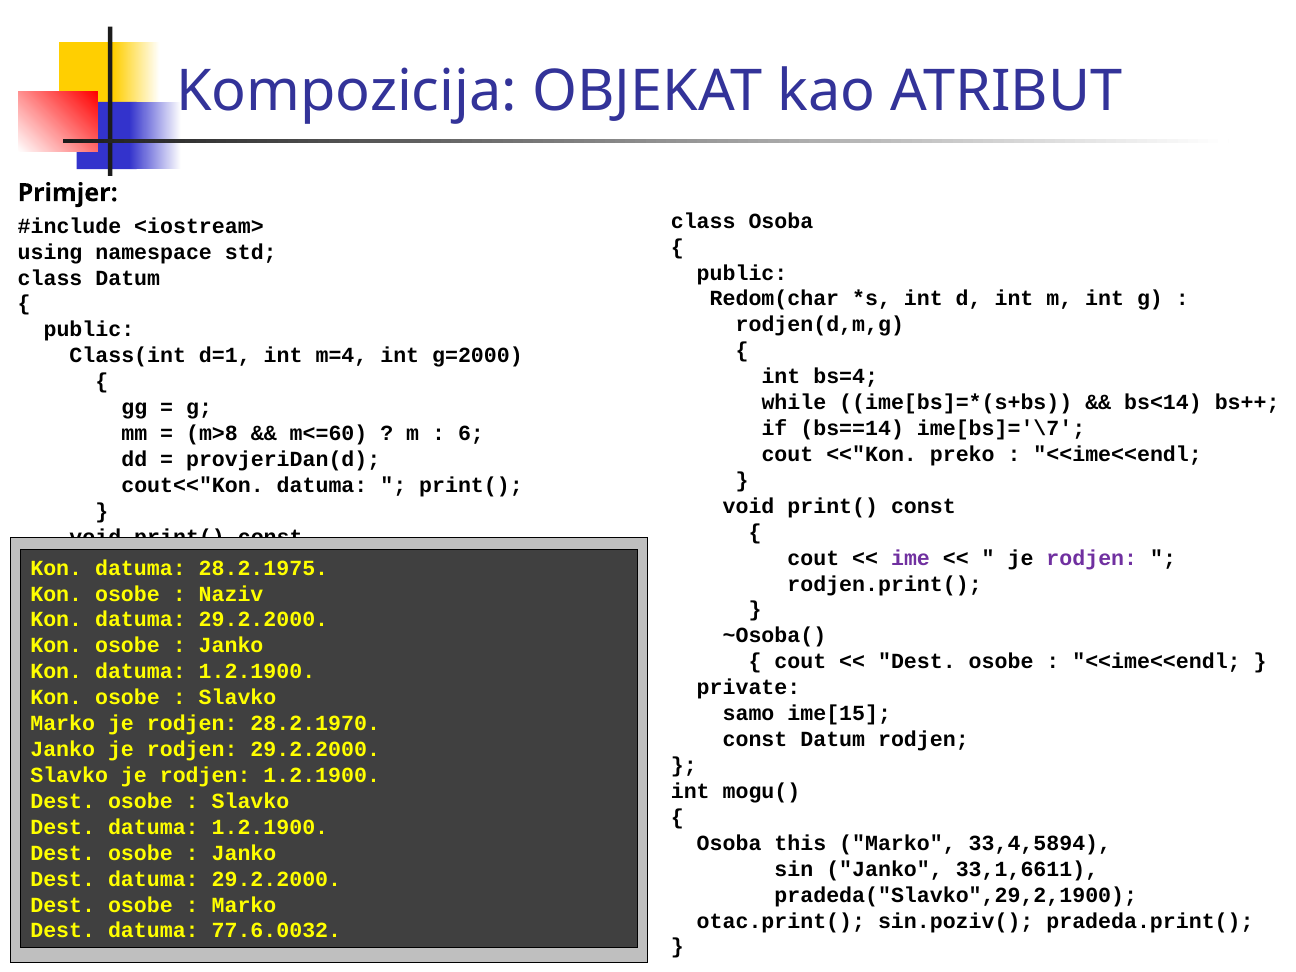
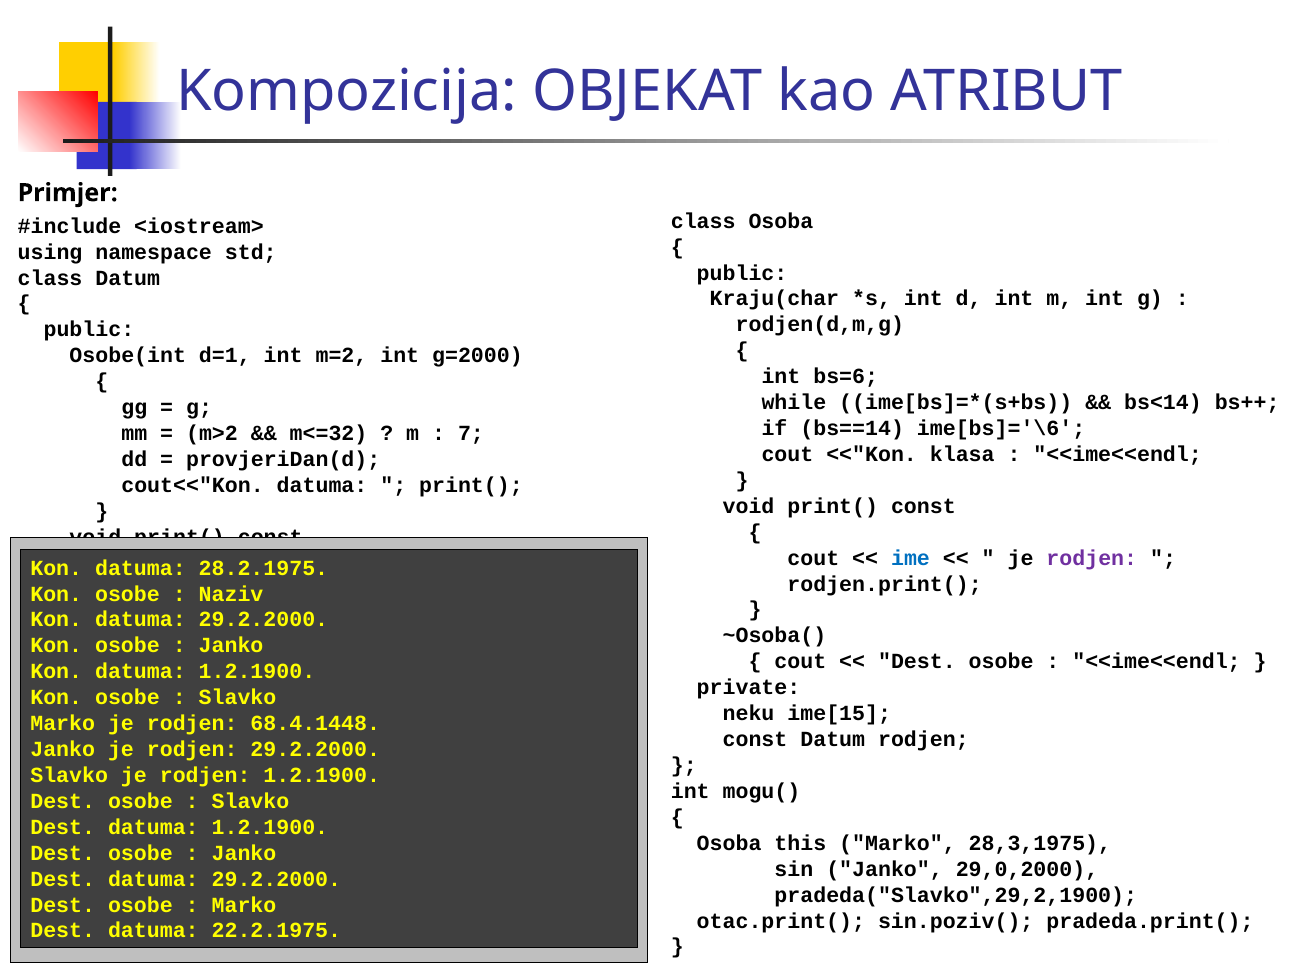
Redom(char: Redom(char -> Kraju(char
Class(int: Class(int -> Osobe(int
m=4: m=4 -> m=2
bs=4: bs=4 -> bs=6
ime[bs]='\7: ime[bs]='\7 -> ime[bs]='\6
m>8: m>8 -> m>2
m<=60: m<=60 -> m<=32
6: 6 -> 7
preko: preko -> klasa
ime colour: purple -> blue
samo: samo -> neku
28.2.1970: 28.2.1970 -> 68.4.1448
33,4,5894: 33,4,5894 -> 28,3,1975
33,1,6611: 33,1,6611 -> 29,0,2000
77.6.0032: 77.6.0032 -> 22.2.1975
